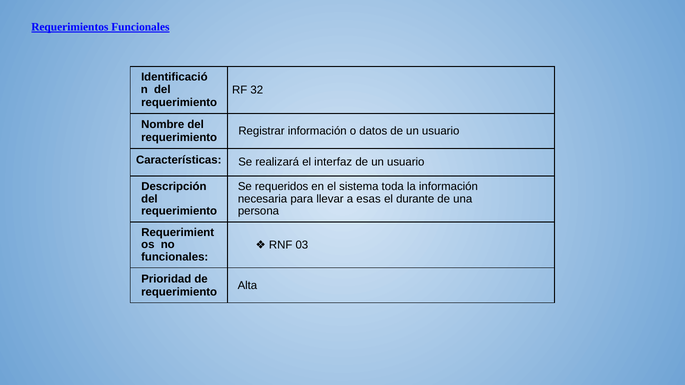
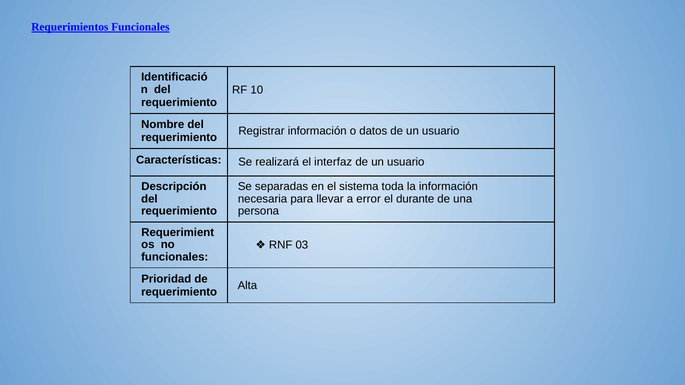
32: 32 -> 10
requeridos: requeridos -> separadas
esas: esas -> error
